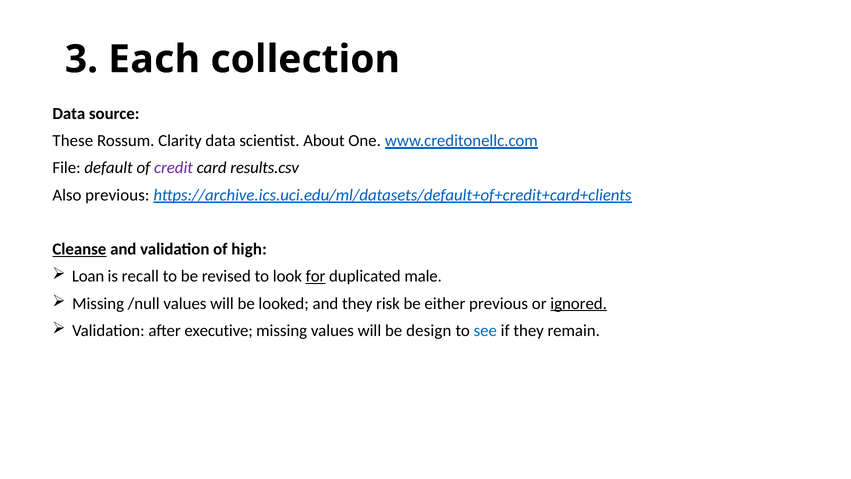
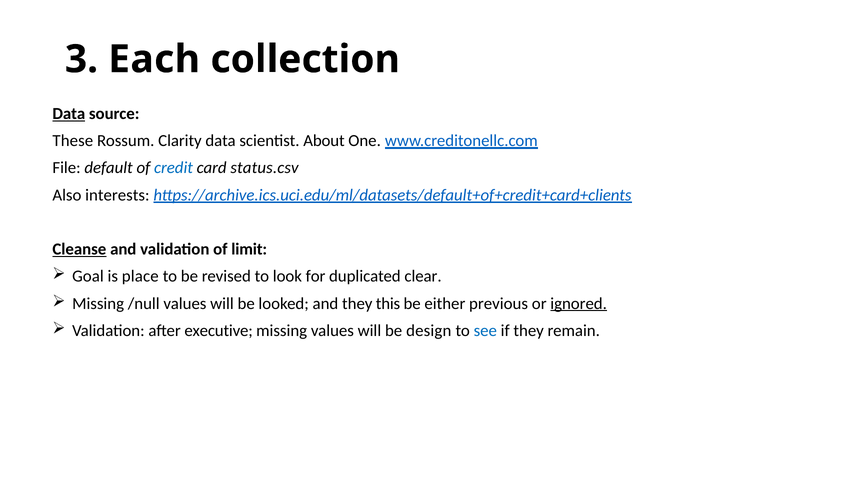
Data at (69, 113) underline: none -> present
credit colour: purple -> blue
results.csv: results.csv -> status.csv
Also previous: previous -> interests
high: high -> limit
Loan: Loan -> Goal
recall: recall -> place
for underline: present -> none
male: male -> clear
risk: risk -> this
